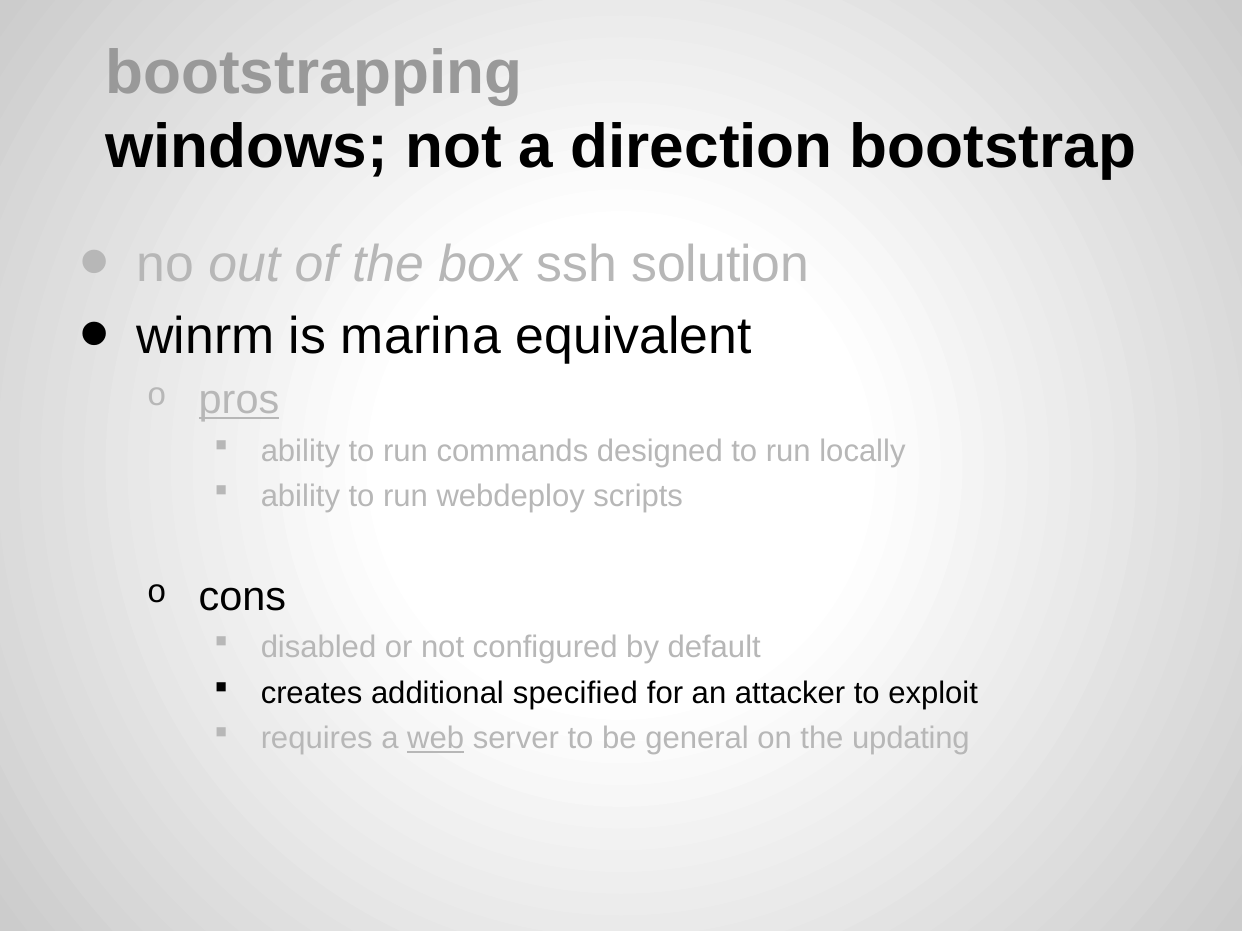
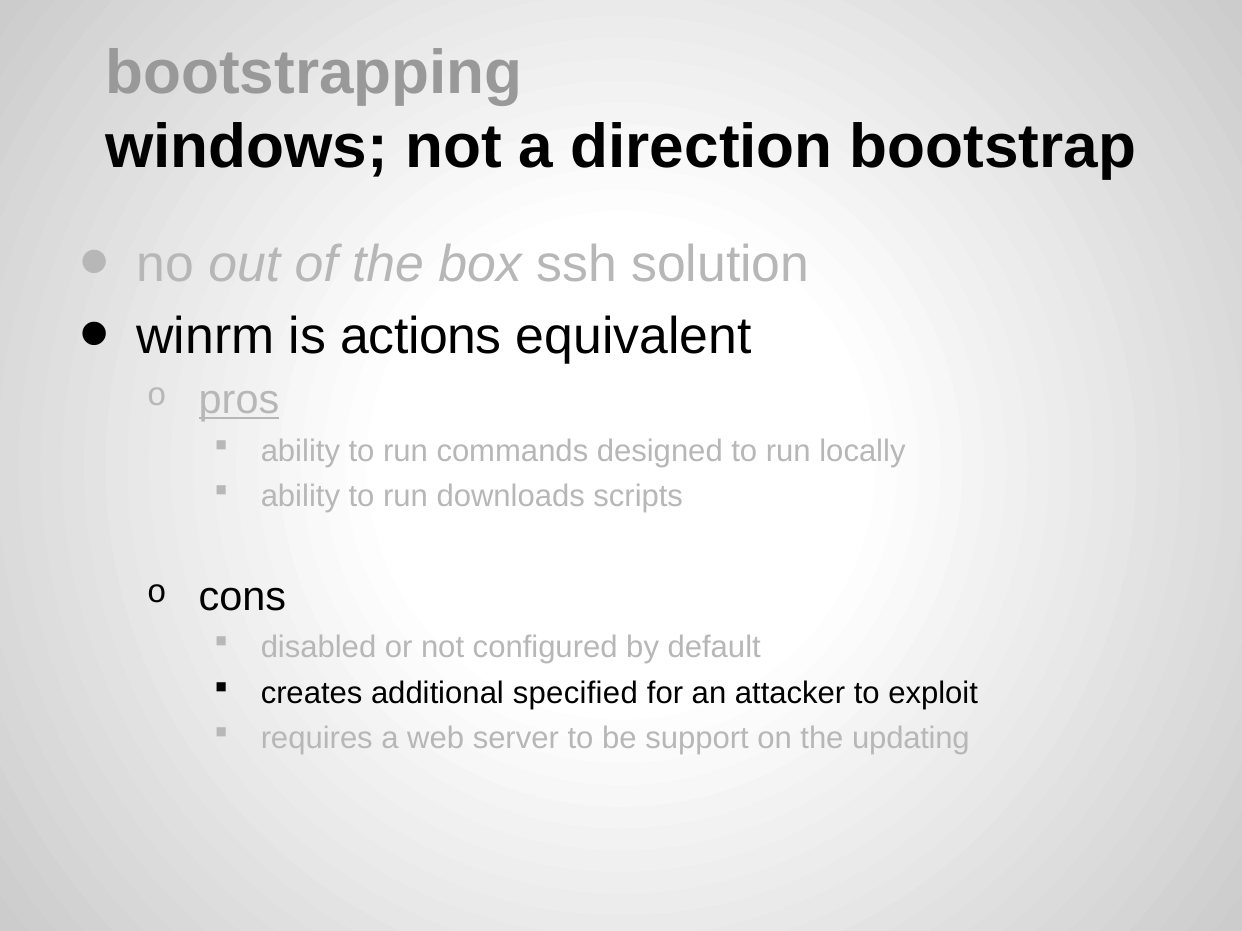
marina: marina -> actions
webdeploy: webdeploy -> downloads
web underline: present -> none
general: general -> support
